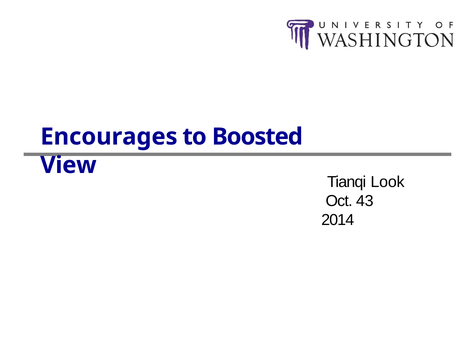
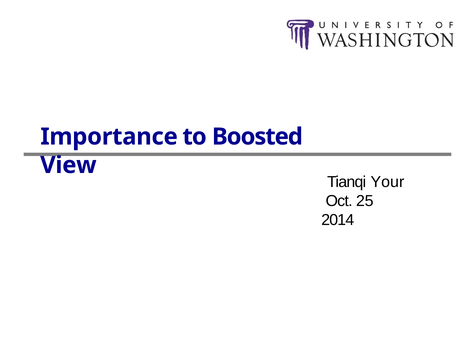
Encourages: Encourages -> Importance
Look: Look -> Your
43: 43 -> 25
